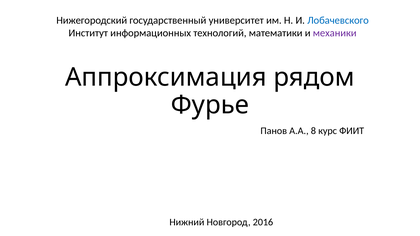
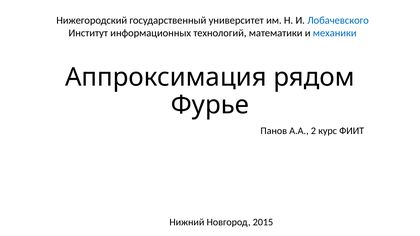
механики colour: purple -> blue
8: 8 -> 2
2016: 2016 -> 2015
